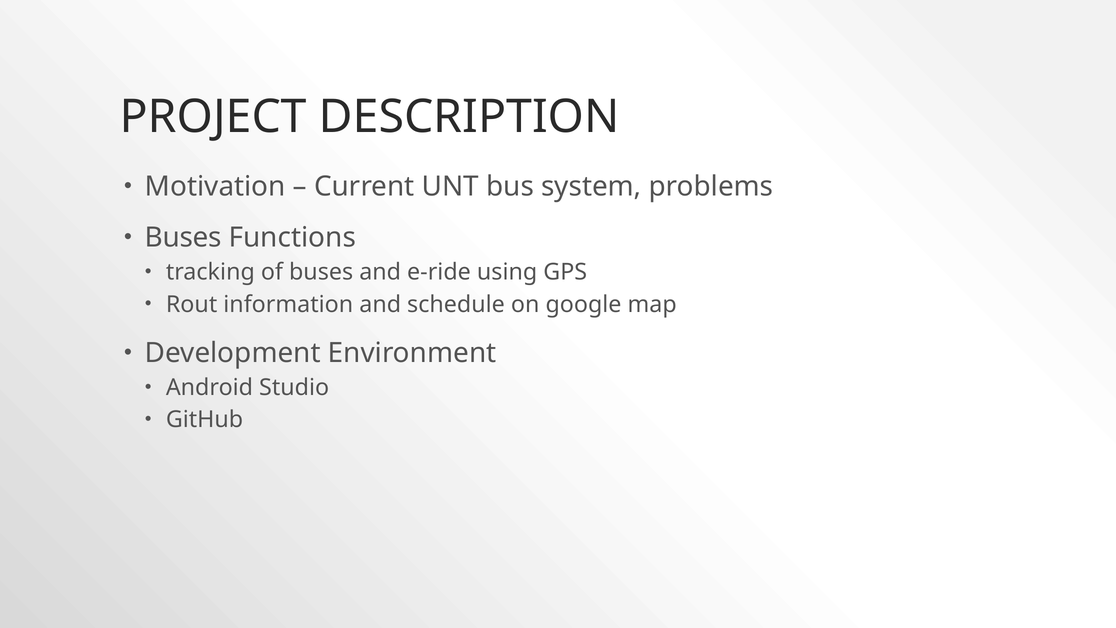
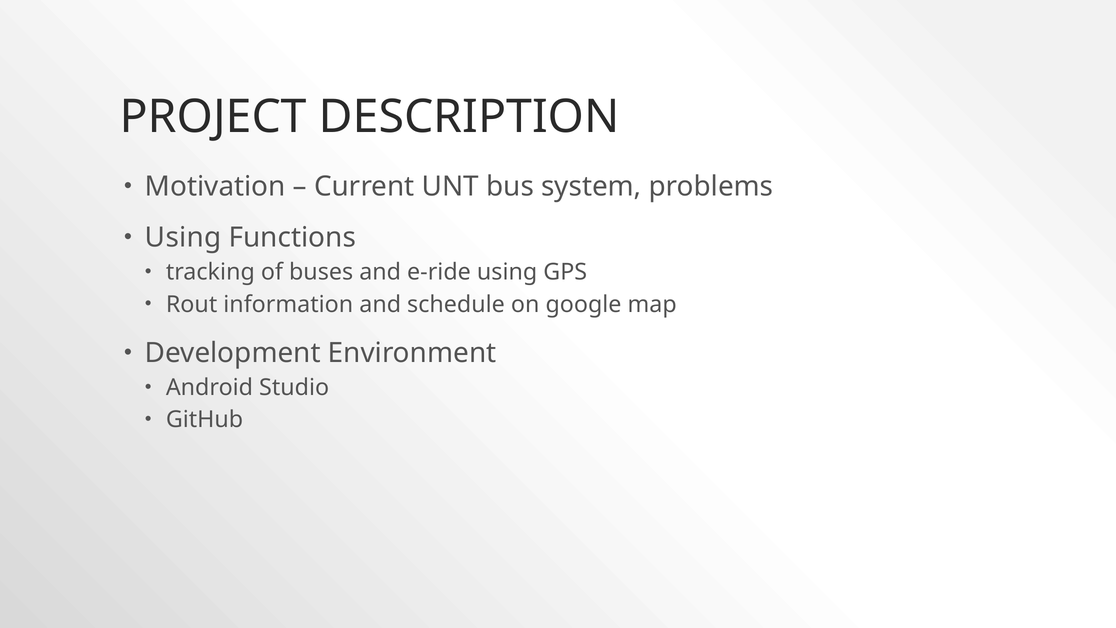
Buses at (183, 238): Buses -> Using
